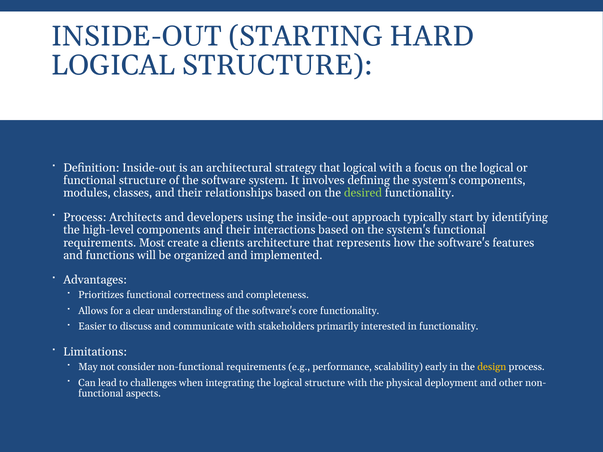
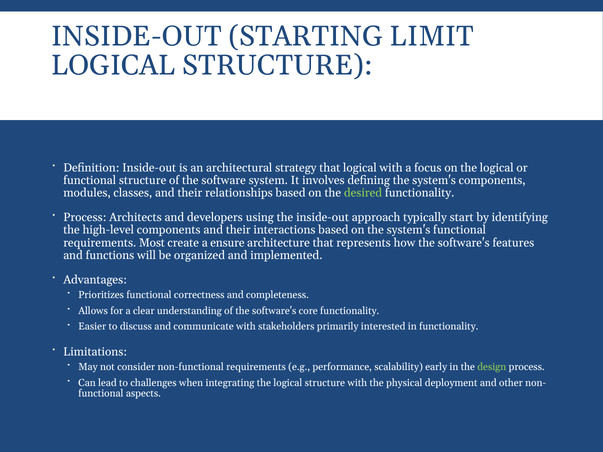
HARD: HARD -> LIMIT
clients: clients -> ensure
design colour: yellow -> light green
